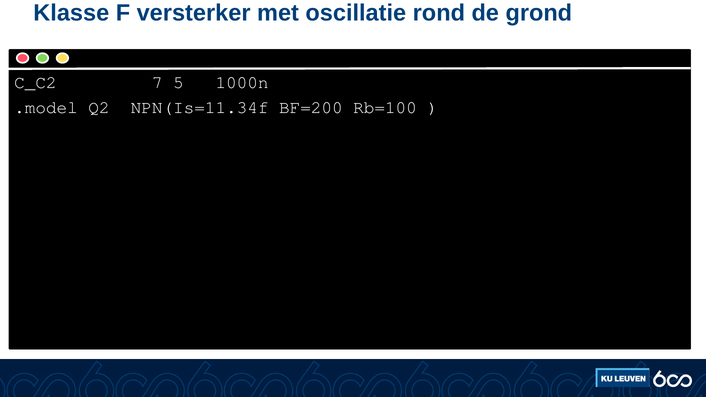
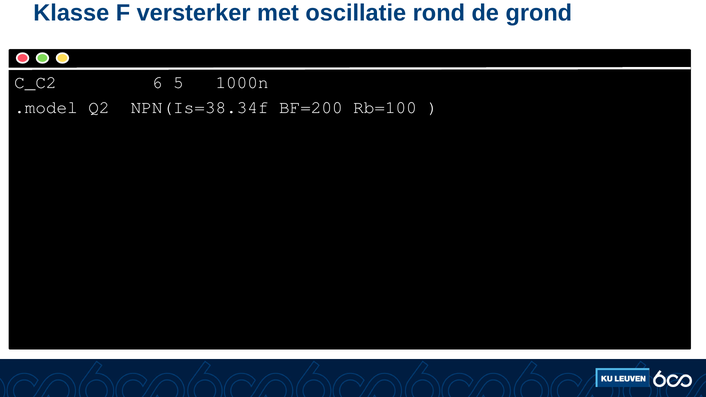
7: 7 -> 6
NPN(Is=11.34f: NPN(Is=11.34f -> NPN(Is=38.34f
